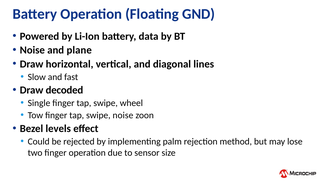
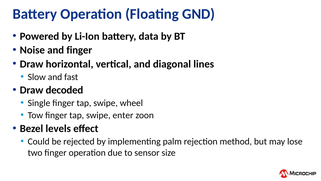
and plane: plane -> finger
swipe noise: noise -> enter
